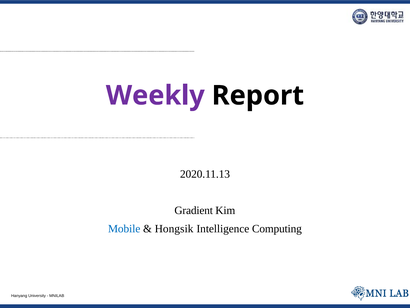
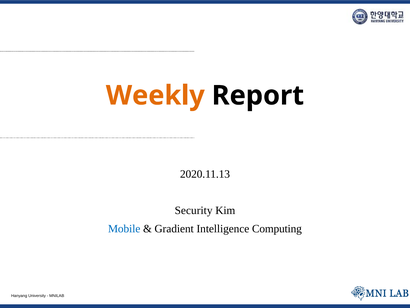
Weekly colour: purple -> orange
Gradient: Gradient -> Security
Hongsik: Hongsik -> Gradient
